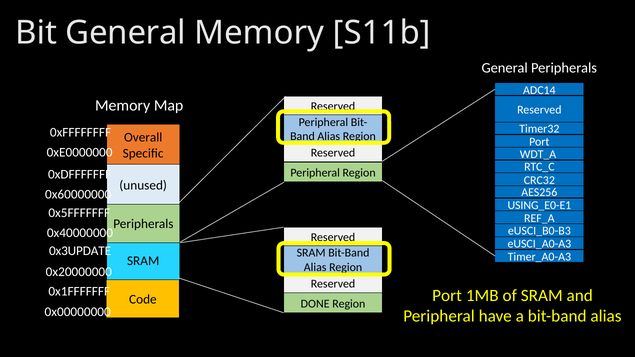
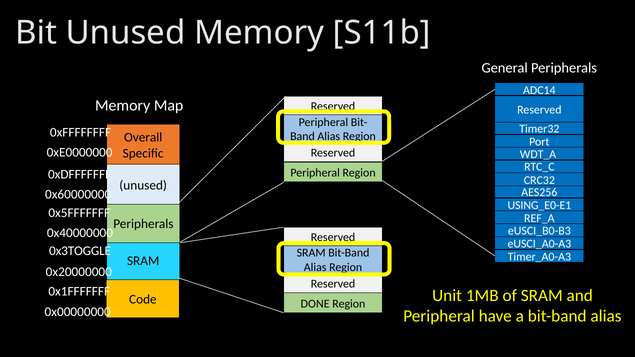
Bit General: General -> Unused
0x3UPDATE: 0x3UPDATE -> 0x3TOGGLE
Port at (447, 296): Port -> Unit
